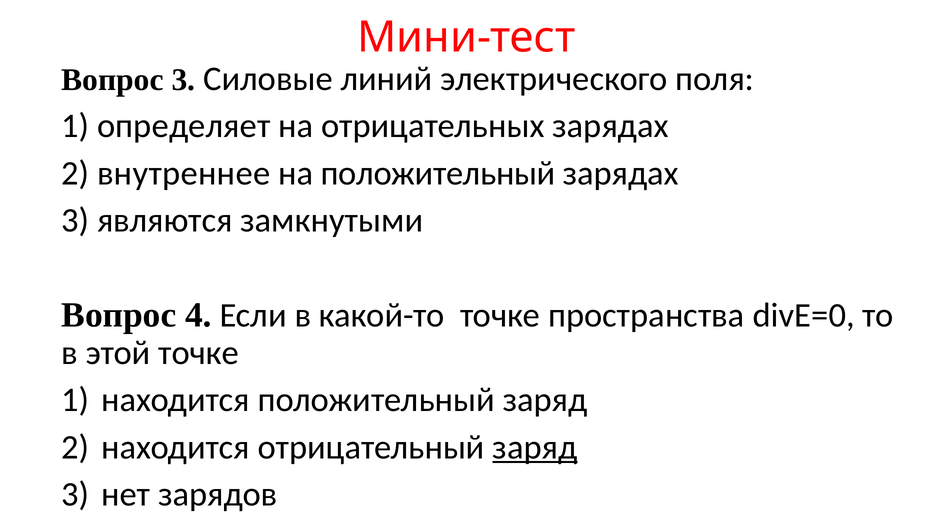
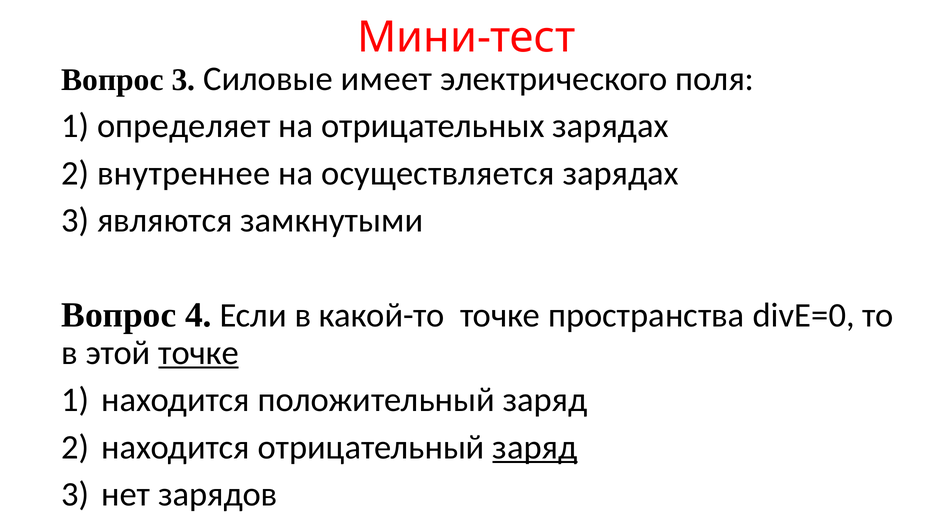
линий: линий -> имеет
на положительный: положительный -> осуществляется
точке at (199, 353) underline: none -> present
